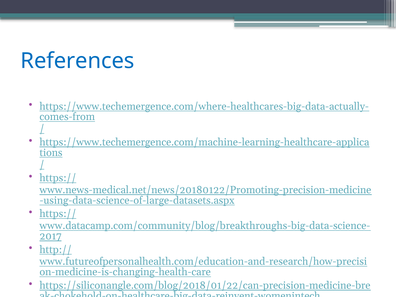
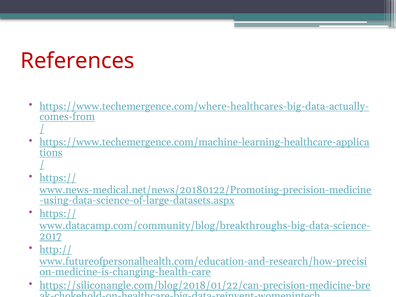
References colour: blue -> red
